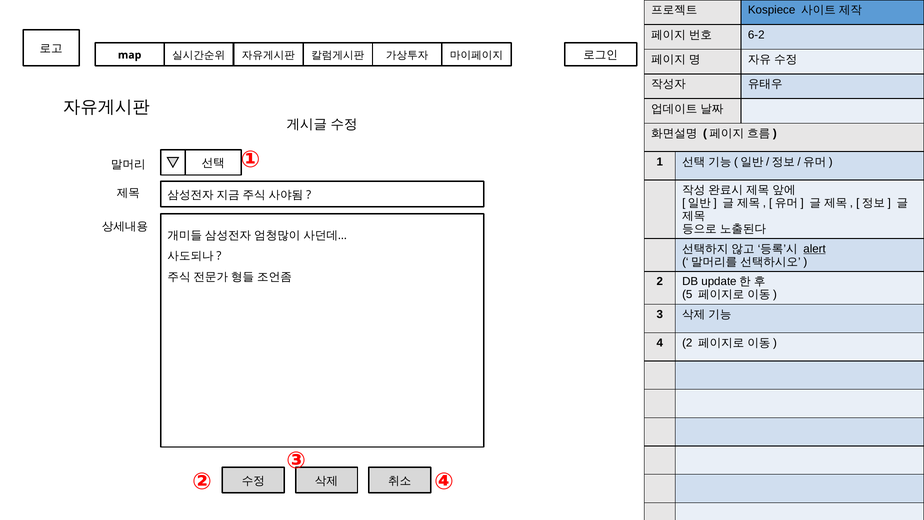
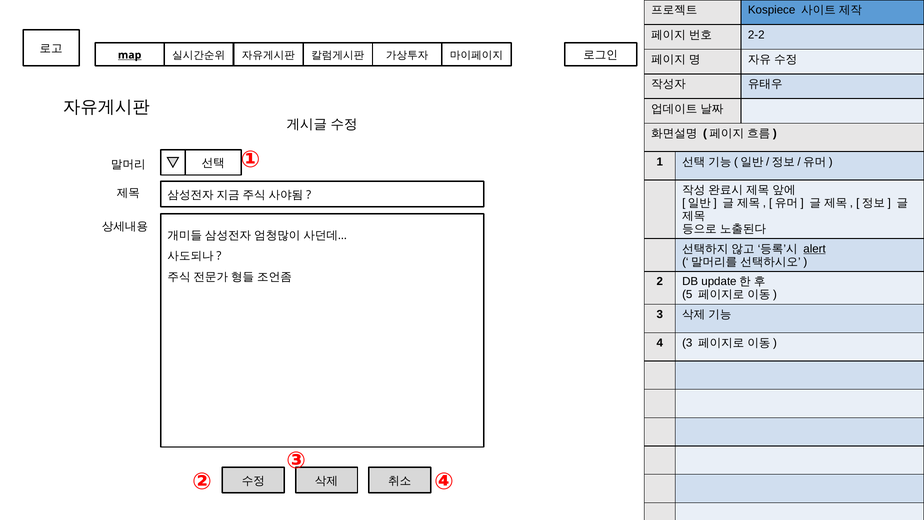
6-2: 6-2 -> 2-2
map underline: none -> present
4 2: 2 -> 3
